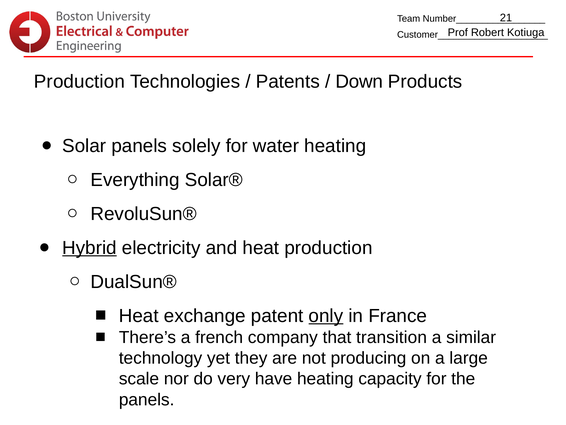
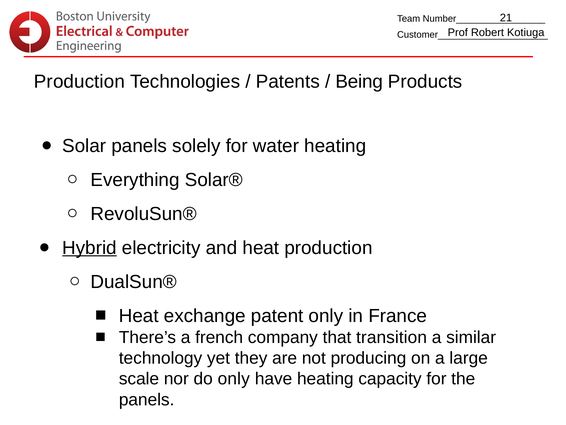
Down: Down -> Being
only at (326, 315) underline: present -> none
do very: very -> only
